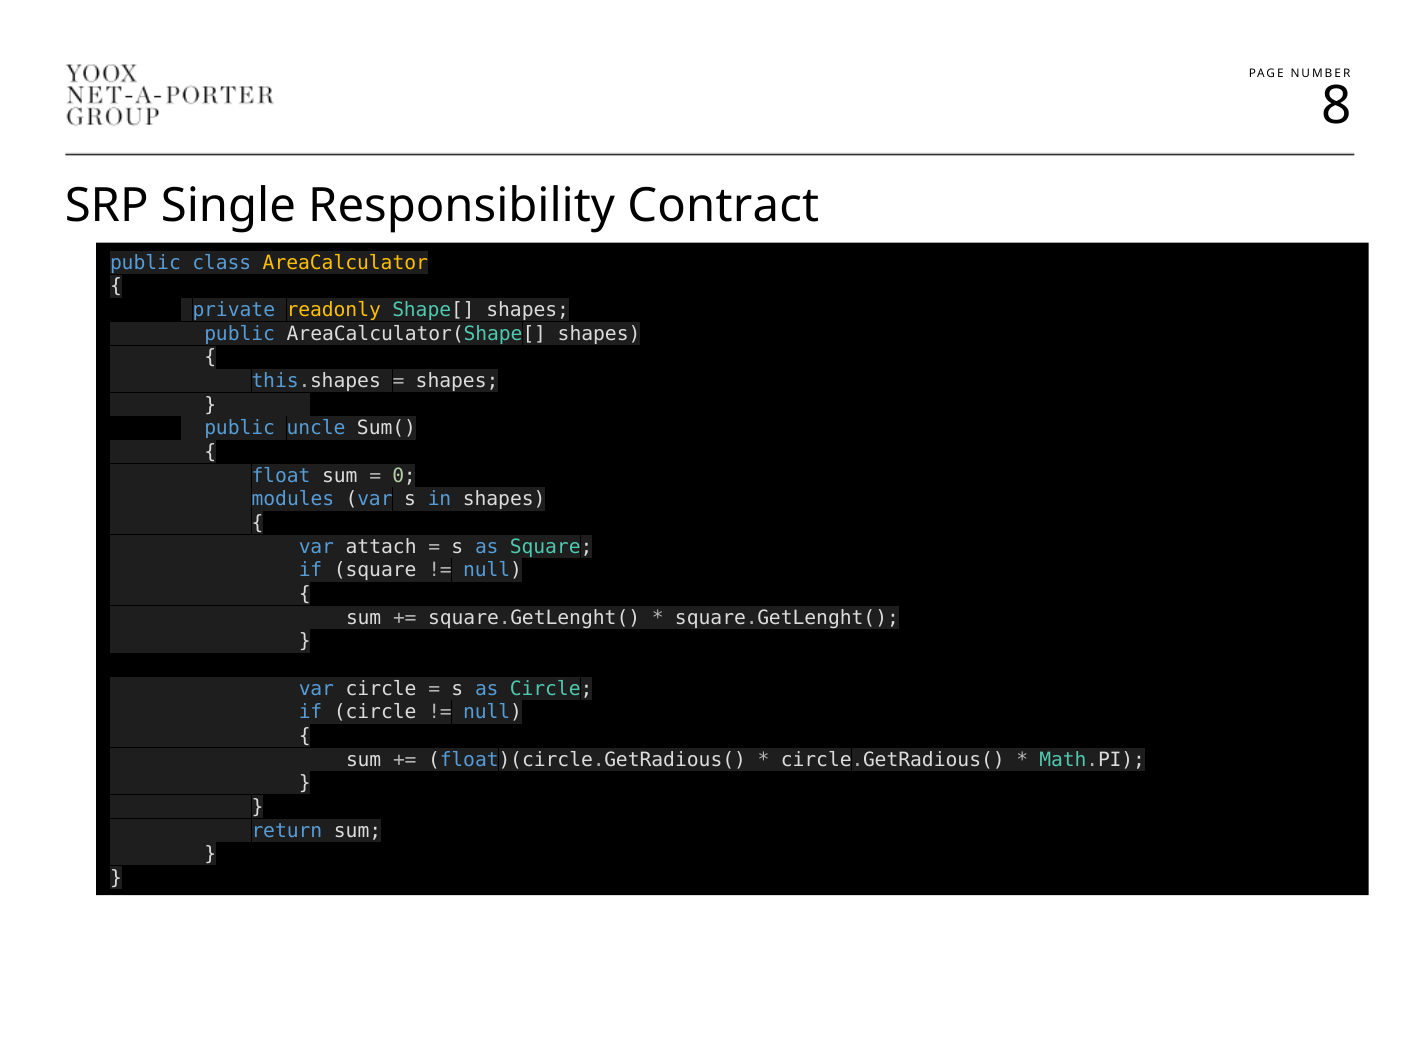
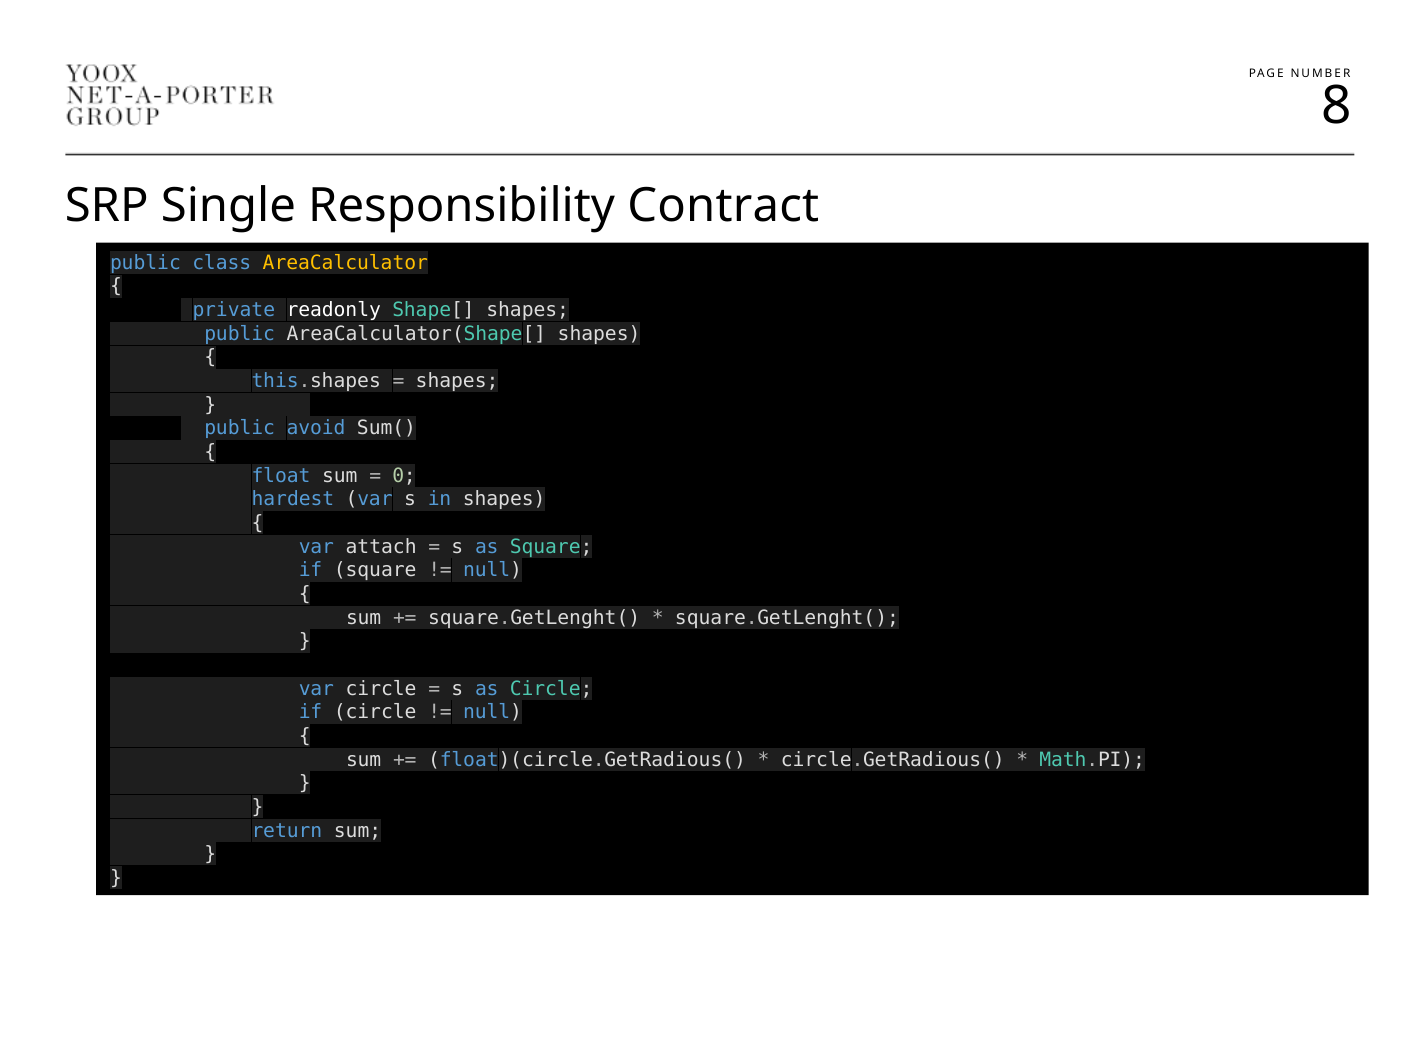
readonly colour: yellow -> white
uncle: uncle -> avoid
modules: modules -> hardest
